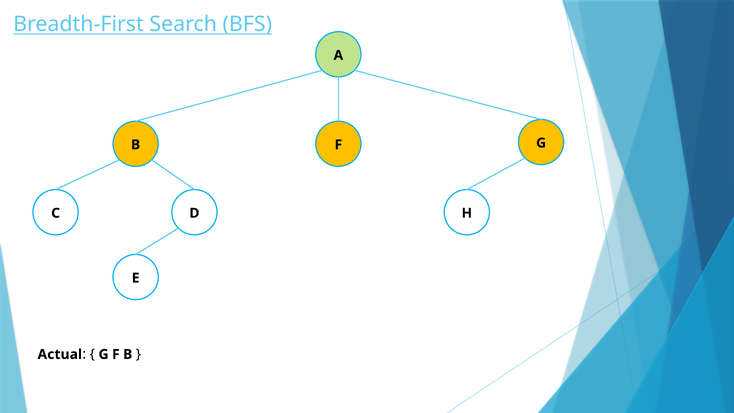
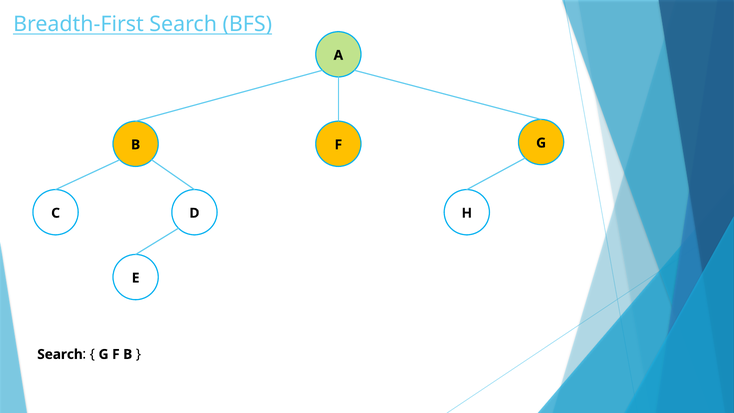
Actual at (60, 354): Actual -> Search
